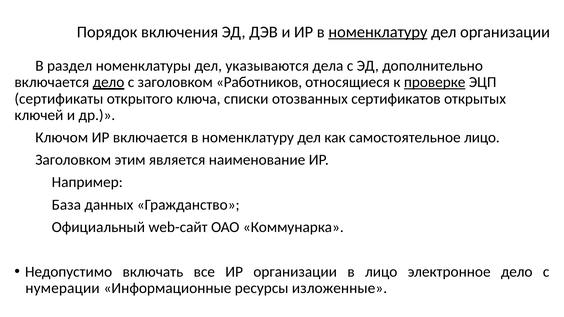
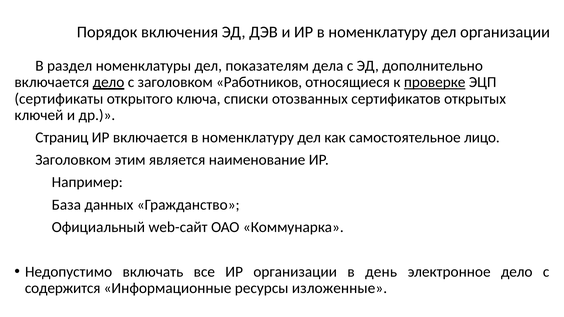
номенклатуру at (378, 32) underline: present -> none
указываются: указываются -> показателям
Ключом: Ключом -> Страниц
в лицо: лицо -> день
нумерации: нумерации -> содержится
